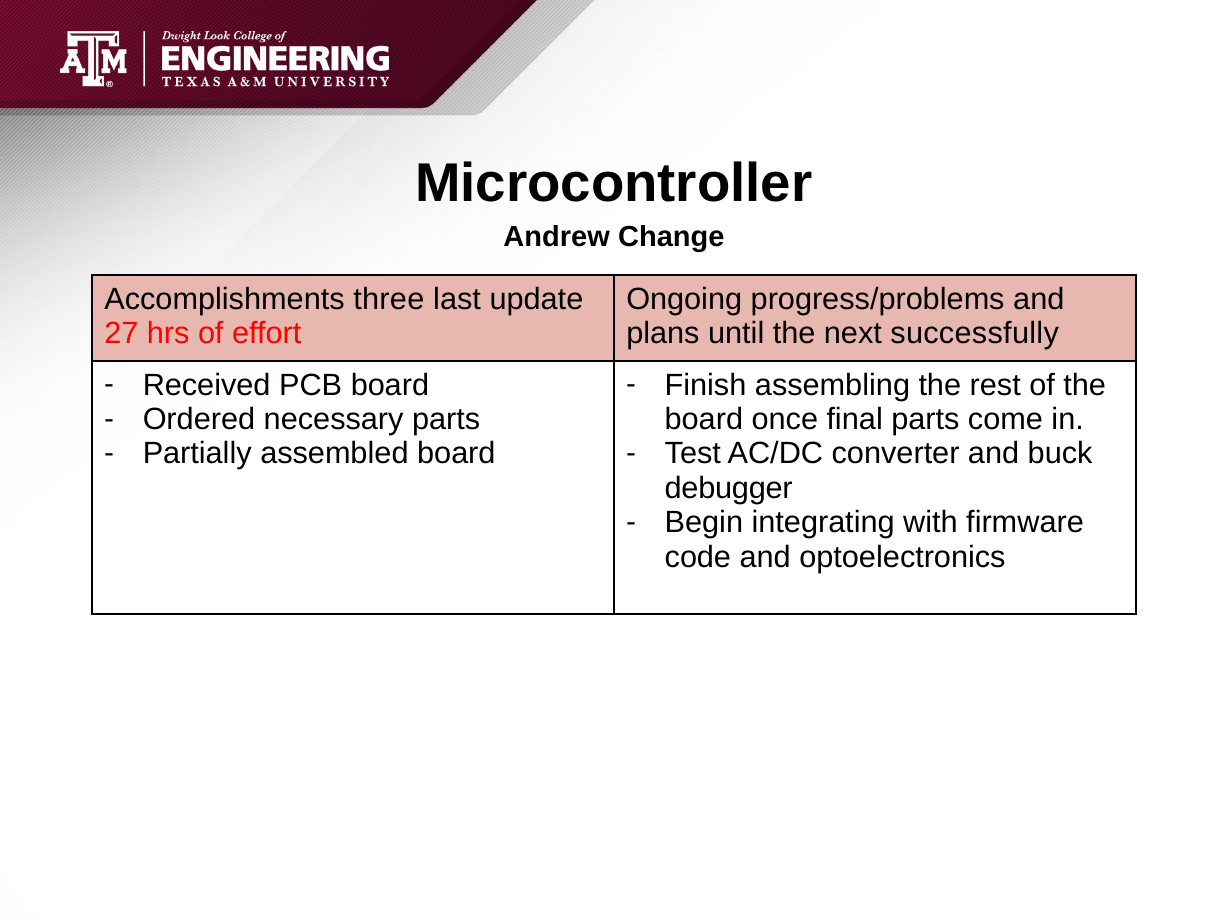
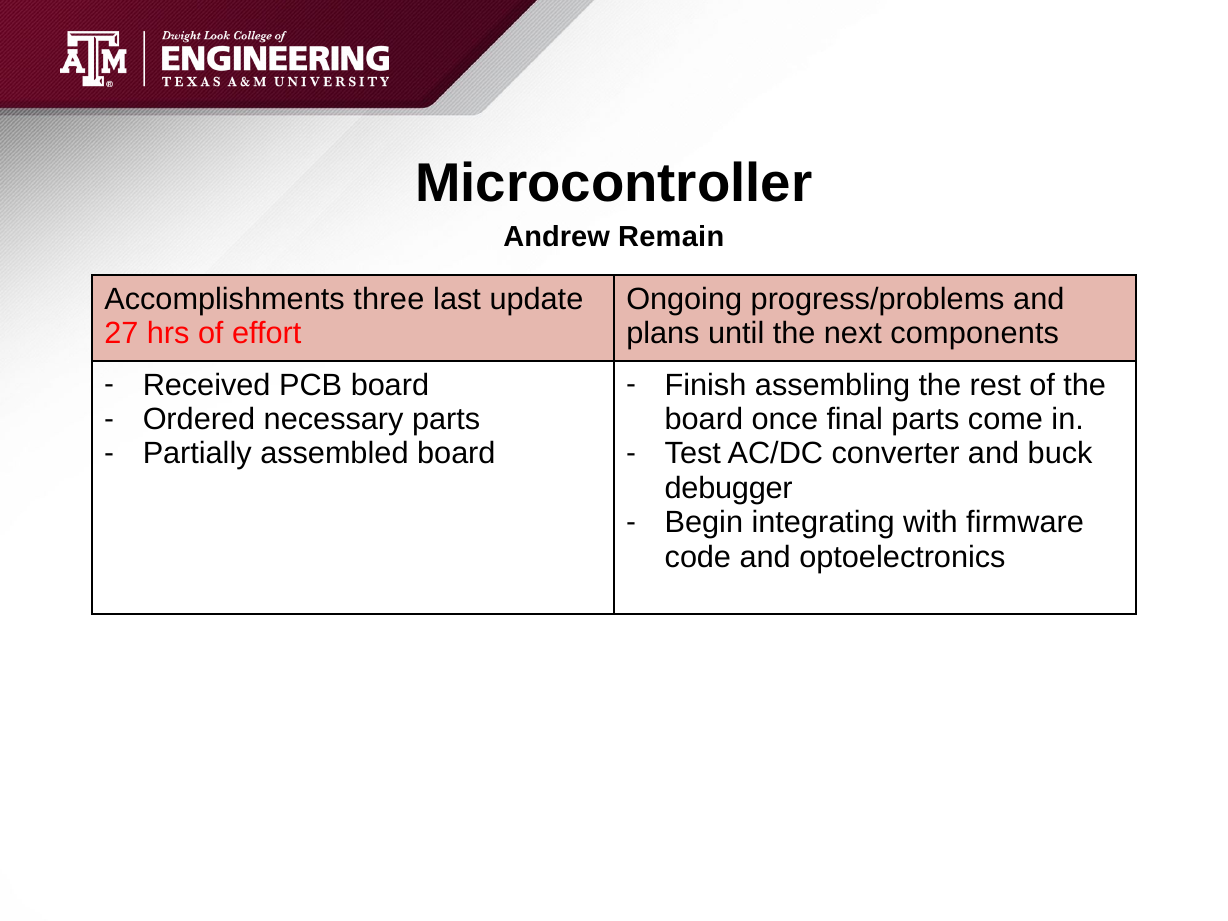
Change: Change -> Remain
successfully: successfully -> components
